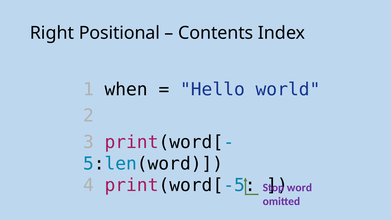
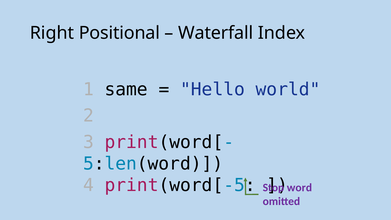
Contents: Contents -> Waterfall
when: when -> same
